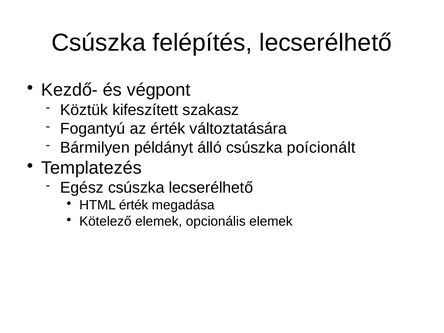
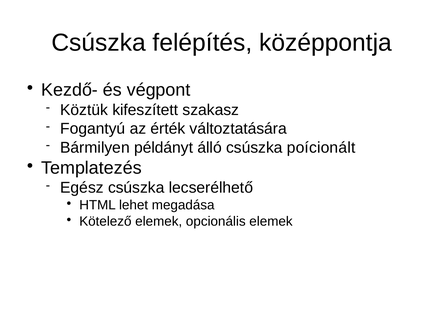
felépítés lecserélhető: lecserélhető -> középpontja
HTML érték: érték -> lehet
